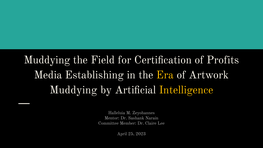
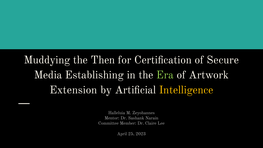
Field: Field -> Then
Profits: Profits -> Secure
Era colour: yellow -> light green
Muddying at (73, 90): Muddying -> Extension
